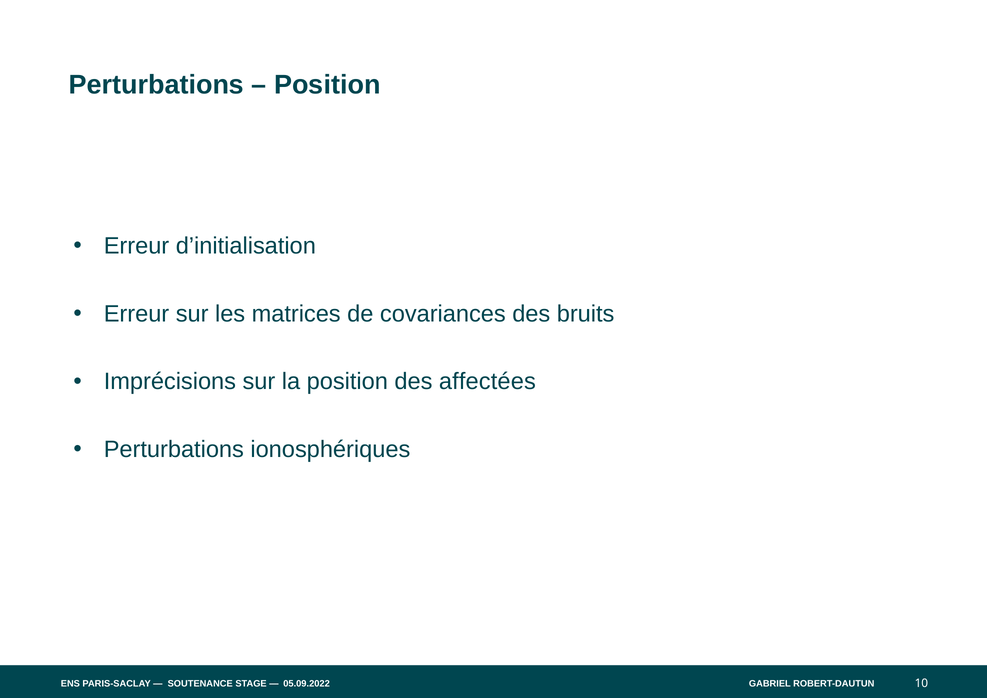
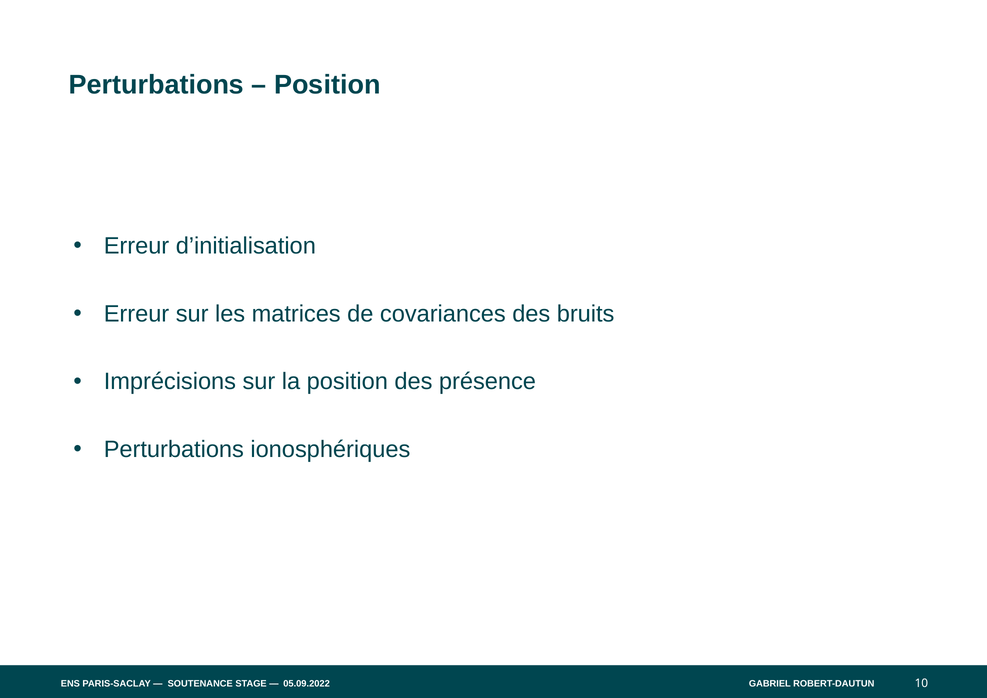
affectées: affectées -> présence
